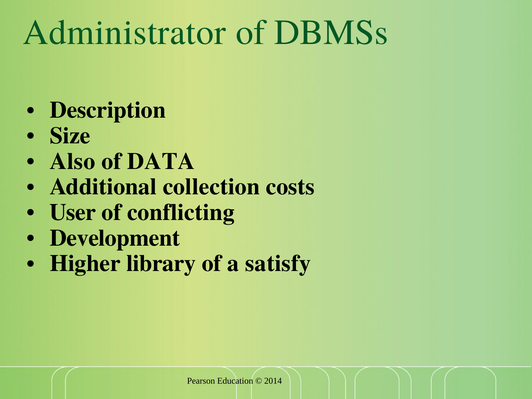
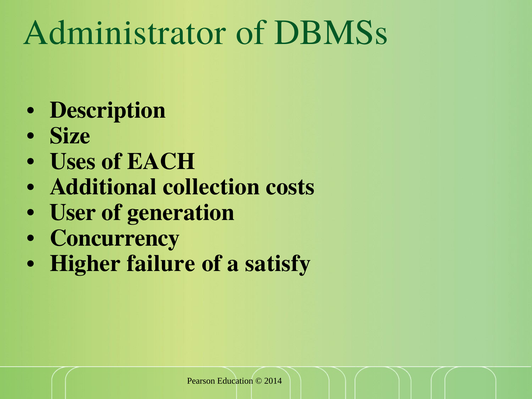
Also: Also -> Uses
DATA: DATA -> EACH
conflicting: conflicting -> generation
Development: Development -> Concurrency
library: library -> failure
